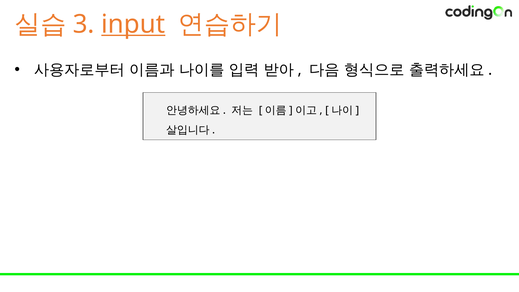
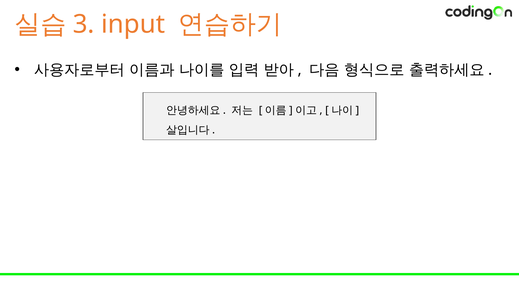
input underline: present -> none
